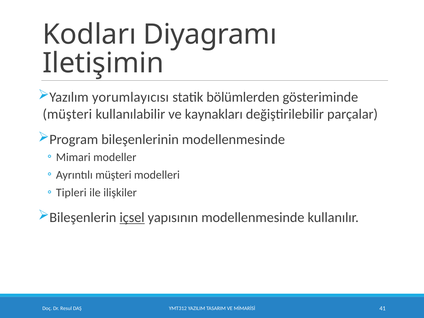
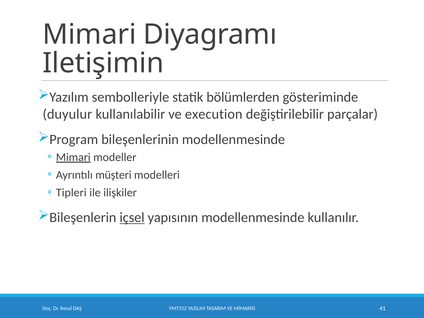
Kodları at (89, 35): Kodları -> Mimari
yorumlayıcısı: yorumlayıcısı -> sembolleriyle
müşteri at (67, 114): müşteri -> duyulur
kaynakları: kaynakları -> execution
Mimari at (73, 157) underline: none -> present
